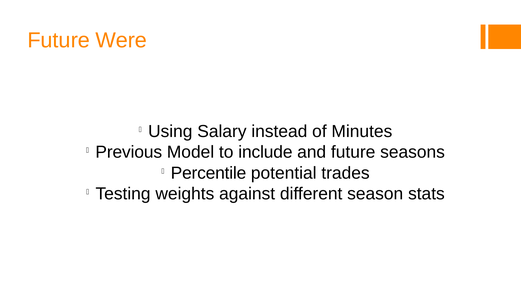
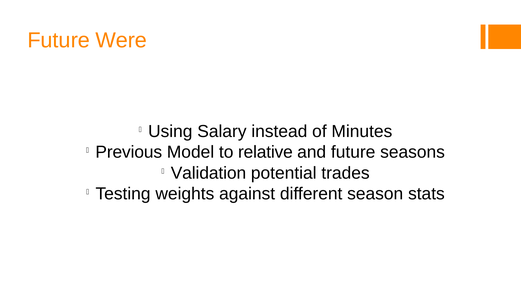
include: include -> relative
Percentile: Percentile -> Validation
